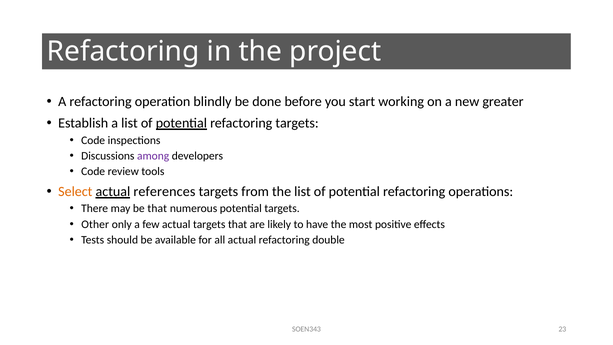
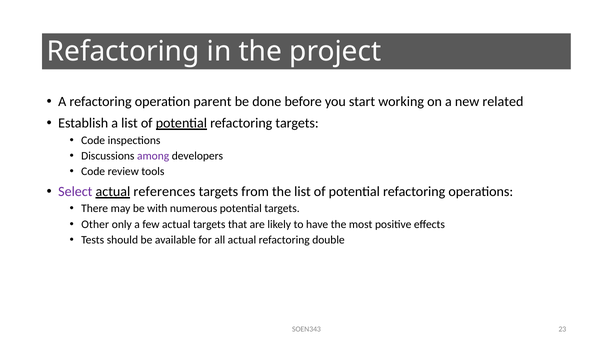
blindly: blindly -> parent
greater: greater -> related
Select colour: orange -> purple
be that: that -> with
